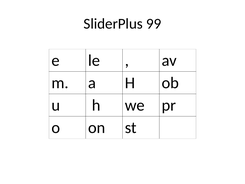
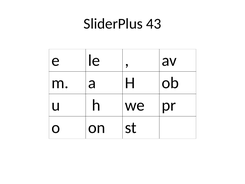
99: 99 -> 43
